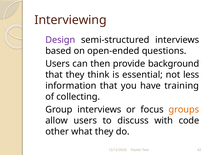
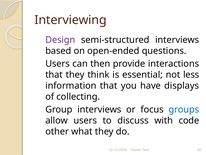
background: background -> interactions
training: training -> displays
groups colour: orange -> blue
